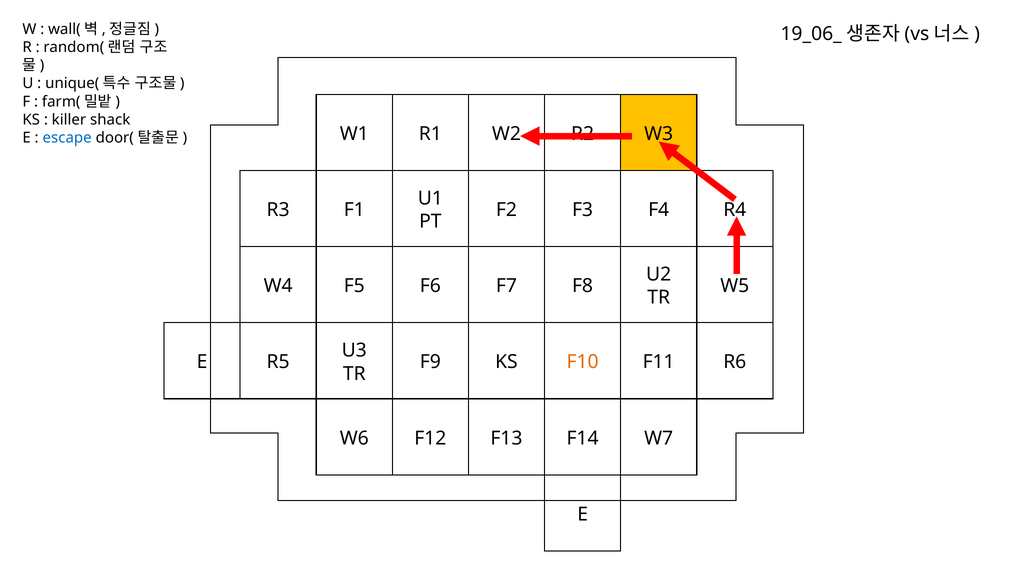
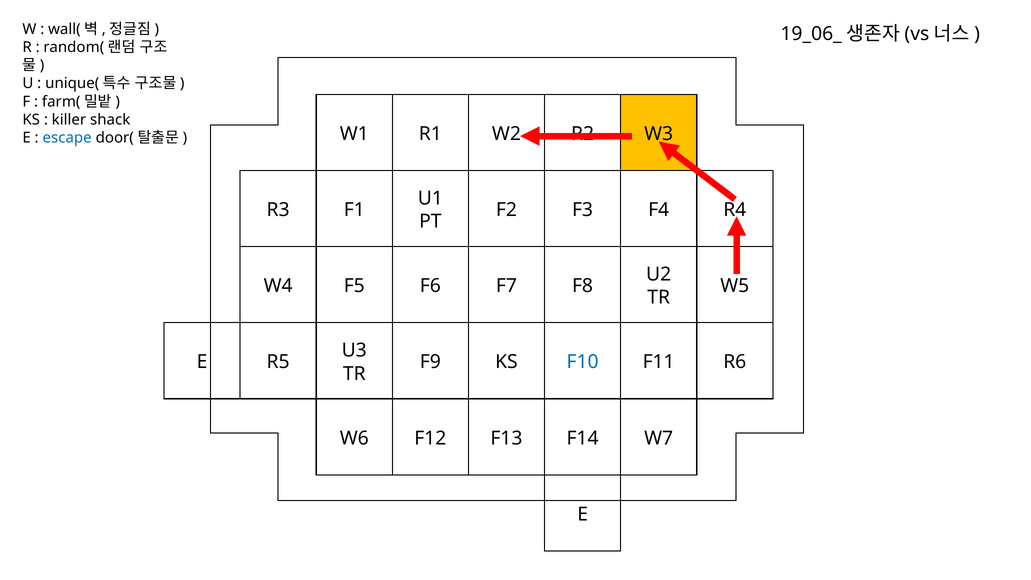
F10 colour: orange -> blue
